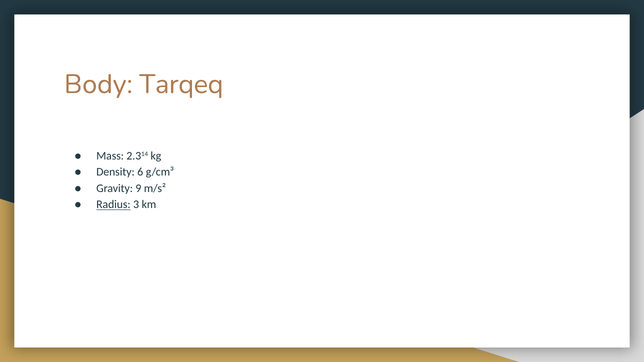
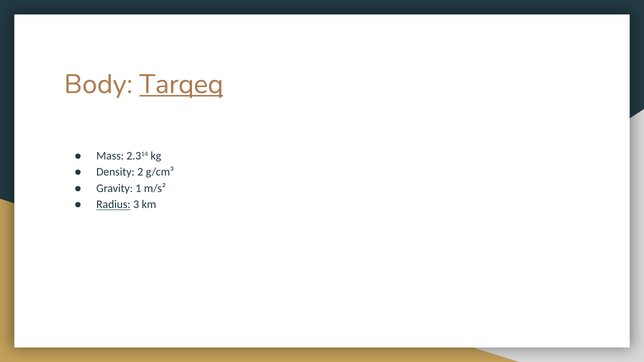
Tarqeq underline: none -> present
6: 6 -> 2
9: 9 -> 1
